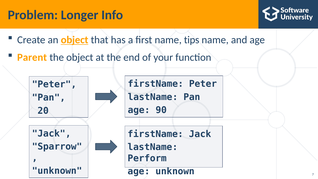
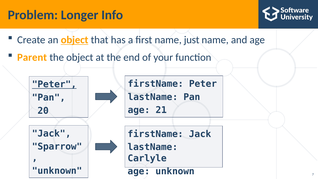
tips: tips -> just
Peter at (54, 84) underline: none -> present
90: 90 -> 21
Perform: Perform -> Carlyle
